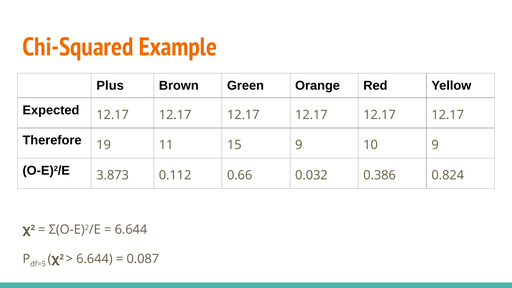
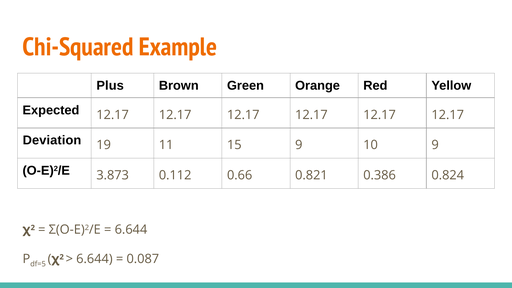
Therefore: Therefore -> Deviation
0.032: 0.032 -> 0.821
